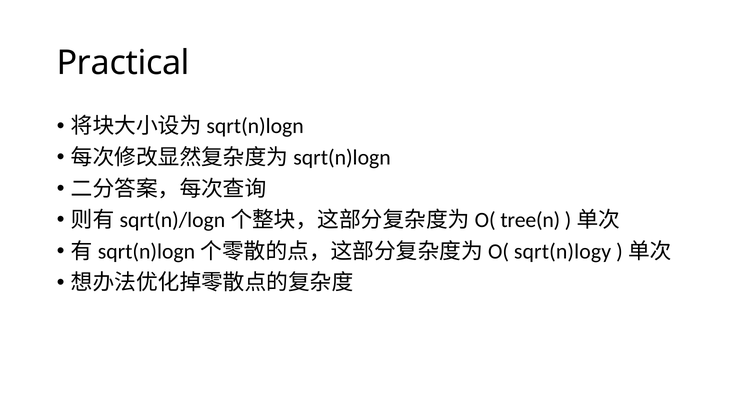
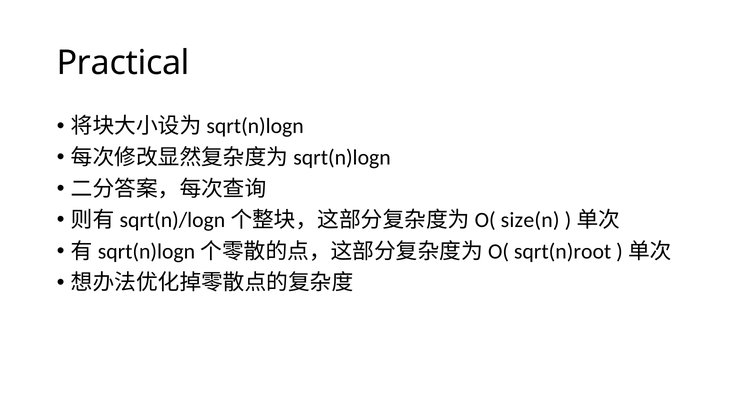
tree(n: tree(n -> size(n
sqrt(n)logy: sqrt(n)logy -> sqrt(n)root
